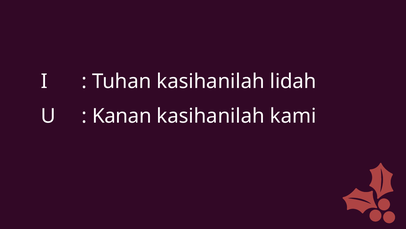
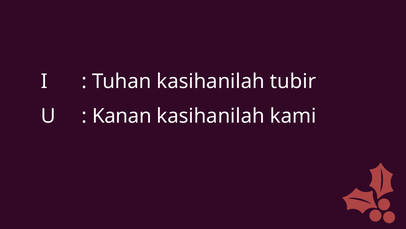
lidah: lidah -> tubir
